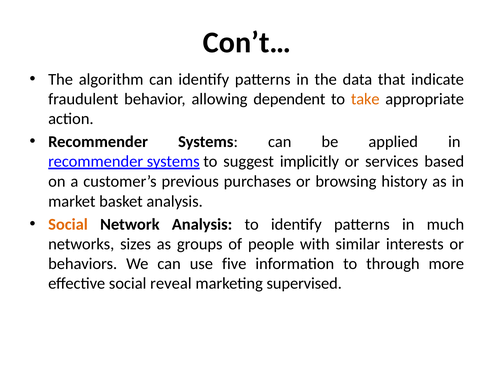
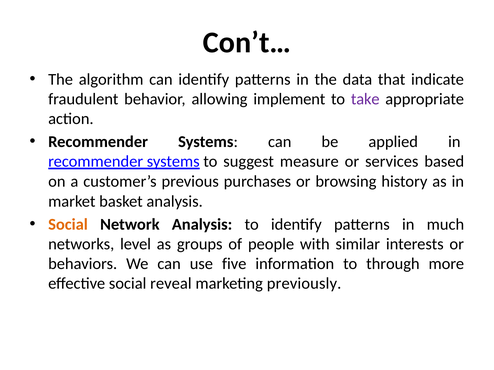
dependent: dependent -> implement
take colour: orange -> purple
implicitly: implicitly -> measure
sizes: sizes -> level
supervised: supervised -> previously
